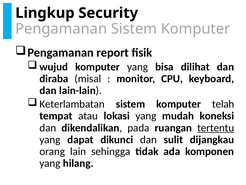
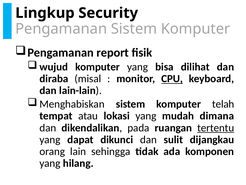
CPU underline: none -> present
Keterlambatan: Keterlambatan -> Menghabiskan
koneksi: koneksi -> dimana
